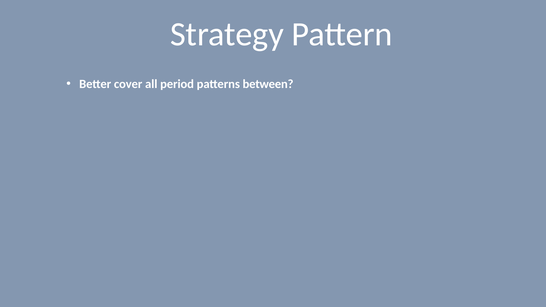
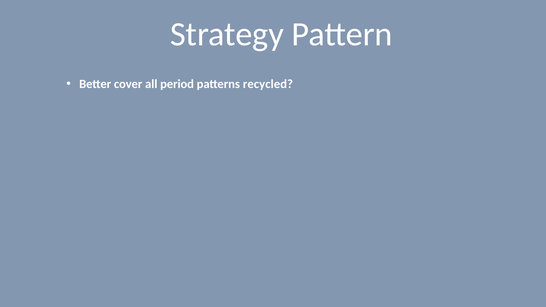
between: between -> recycled
